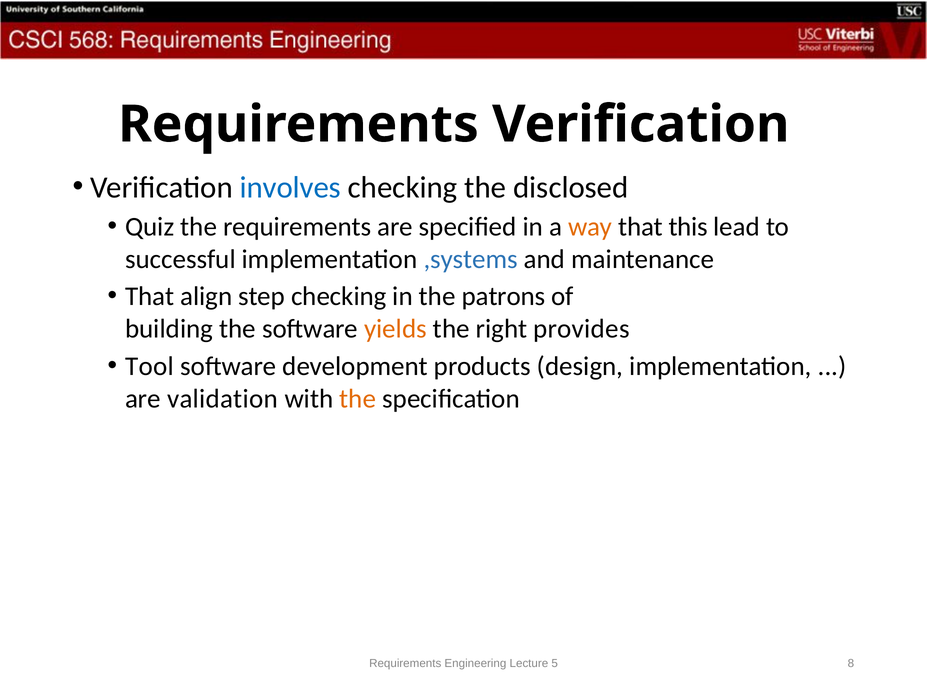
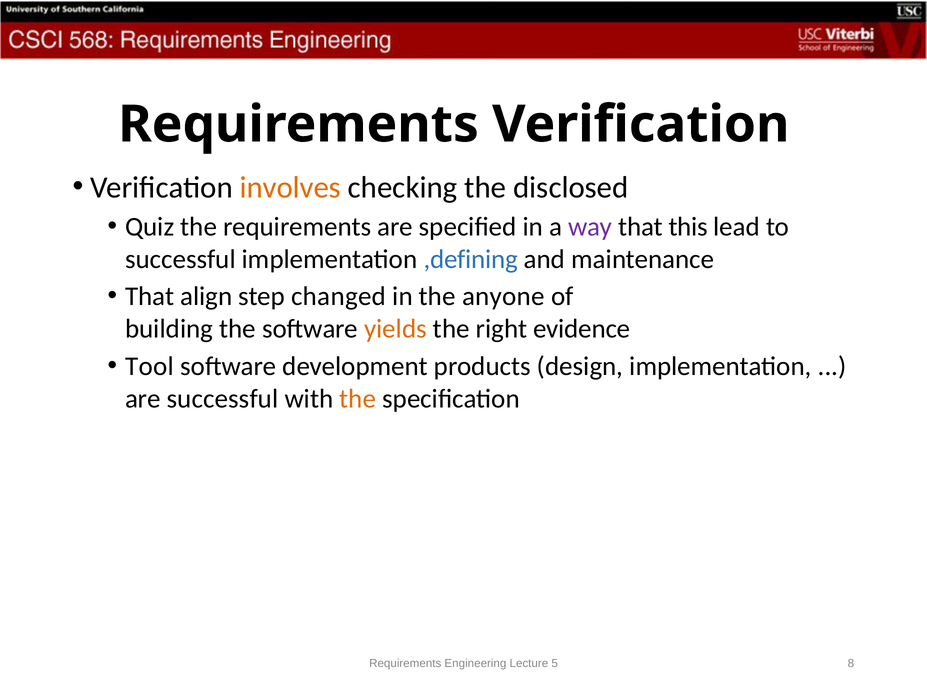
involves colour: blue -> orange
way colour: orange -> purple
,systems: ,systems -> ,defining
step checking: checking -> changed
patrons: patrons -> anyone
provides: provides -> evidence
are validation: validation -> successful
